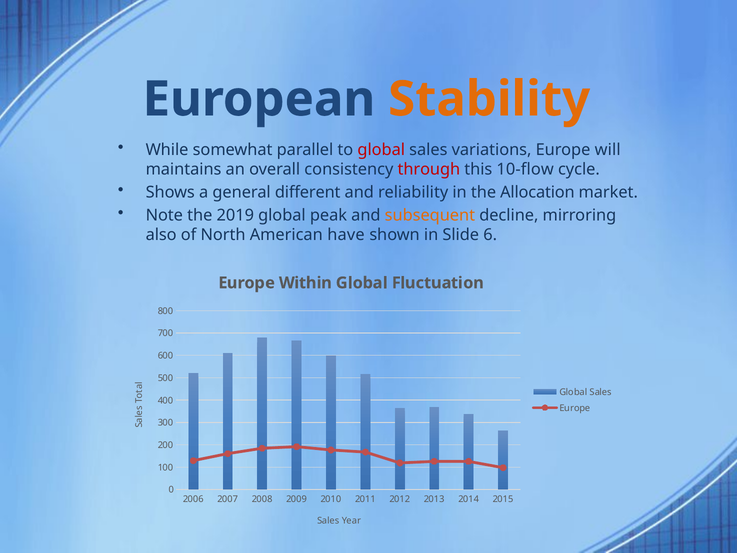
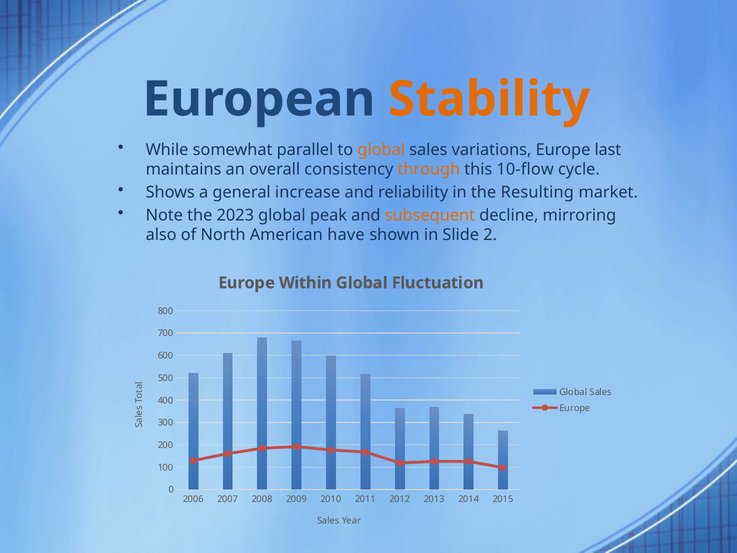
global at (381, 150) colour: red -> orange
will: will -> last
through colour: red -> orange
different: different -> increase
Allocation: Allocation -> Resulting
2019: 2019 -> 2023
6: 6 -> 2
